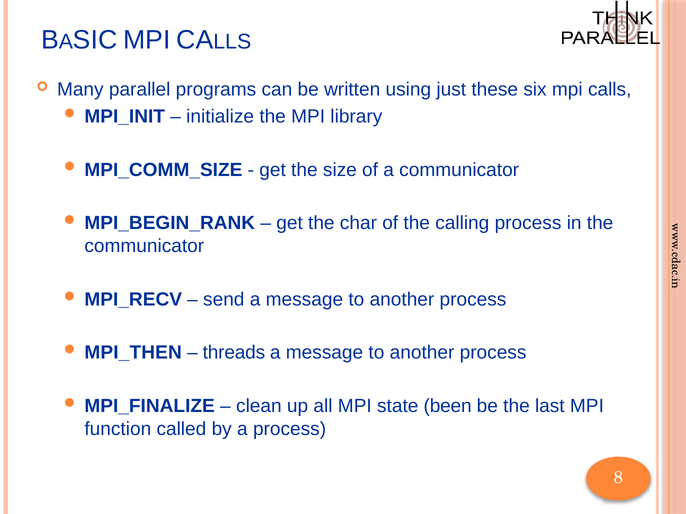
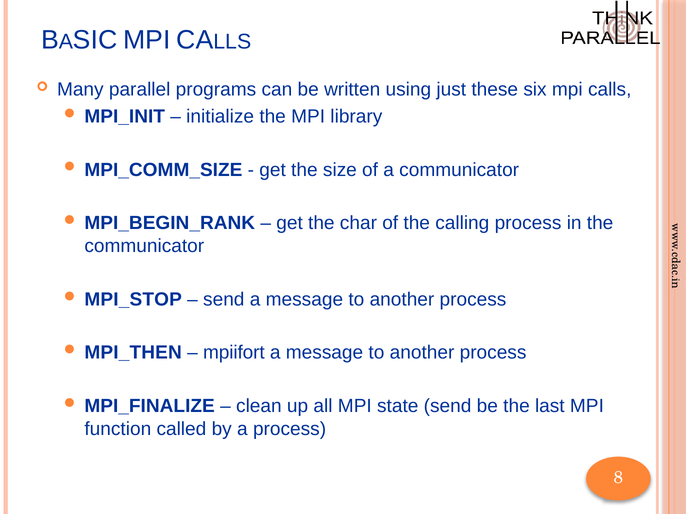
MPI_RECV: MPI_RECV -> MPI_STOP
threads: threads -> mpiifort
state been: been -> send
